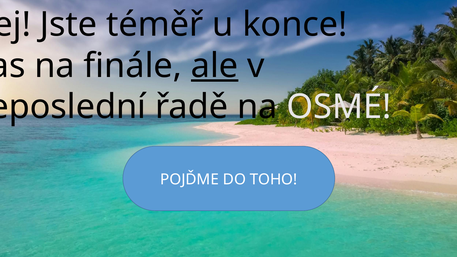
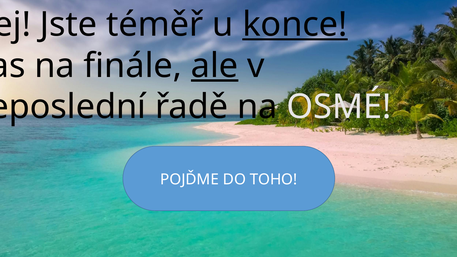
konce underline: none -> present
